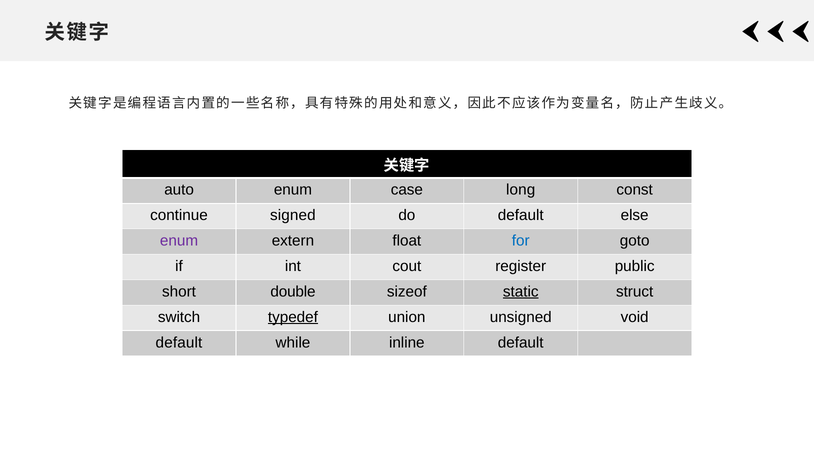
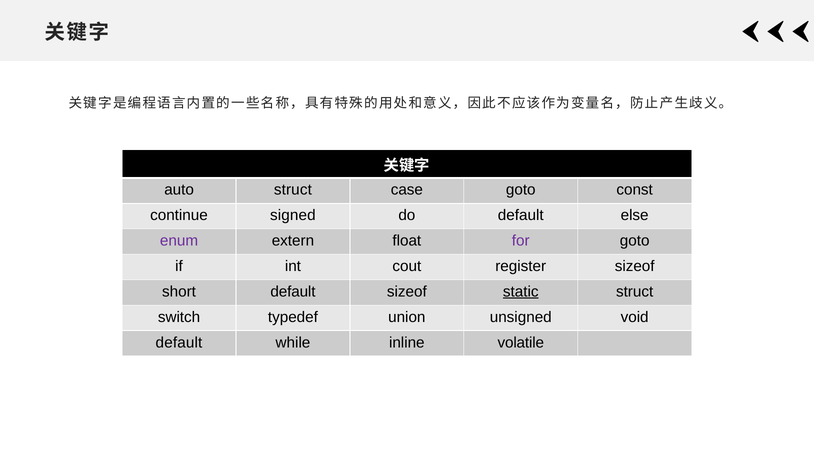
auto enum: enum -> struct
case long: long -> goto
for colour: blue -> purple
register public: public -> sizeof
short double: double -> default
typedef underline: present -> none
inline default: default -> volatile
